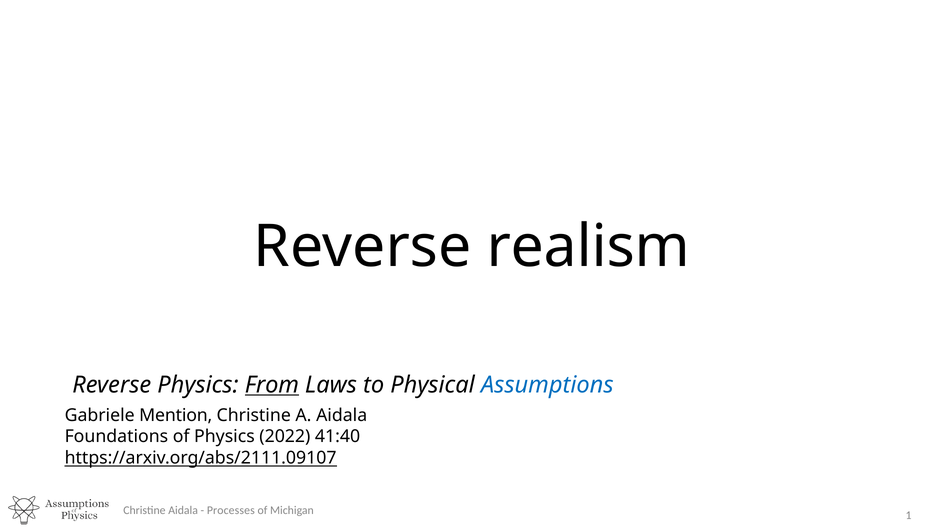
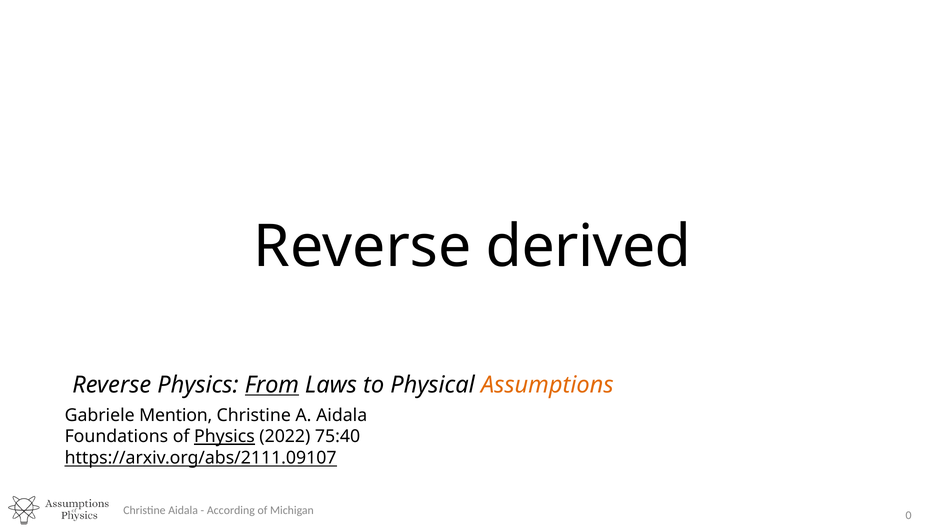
realism: realism -> derived
Assumptions colour: blue -> orange
Physics at (224, 437) underline: none -> present
41:40: 41:40 -> 75:40
Processes: Processes -> According
1: 1 -> 0
